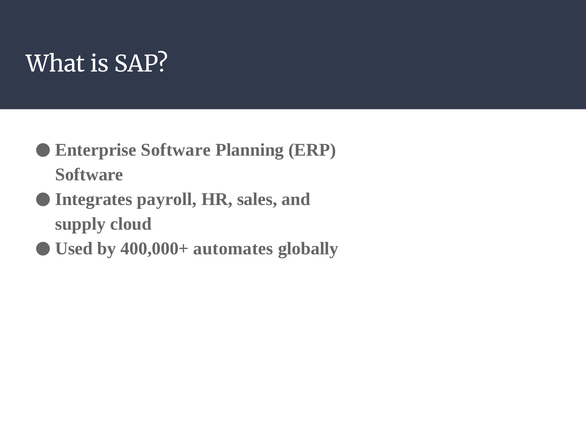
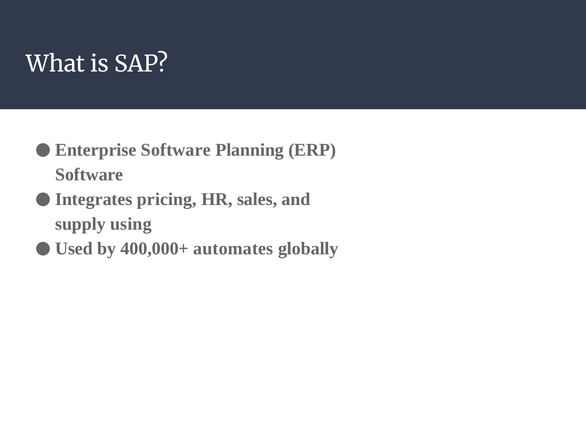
payroll: payroll -> pricing
cloud: cloud -> using
